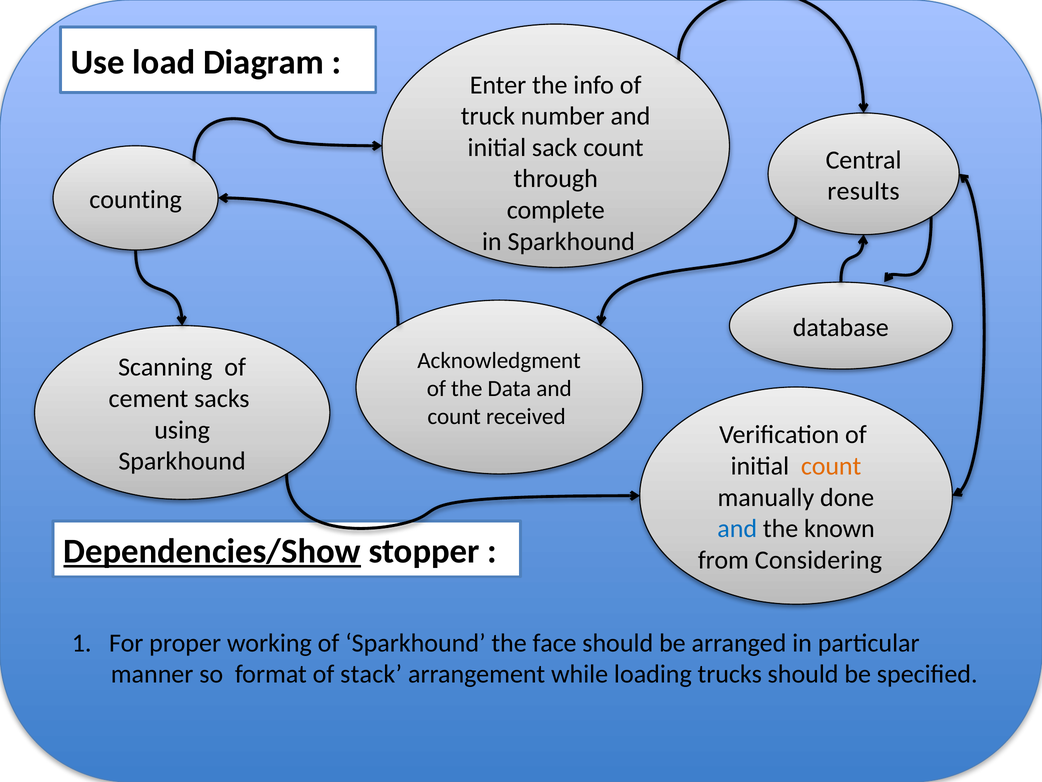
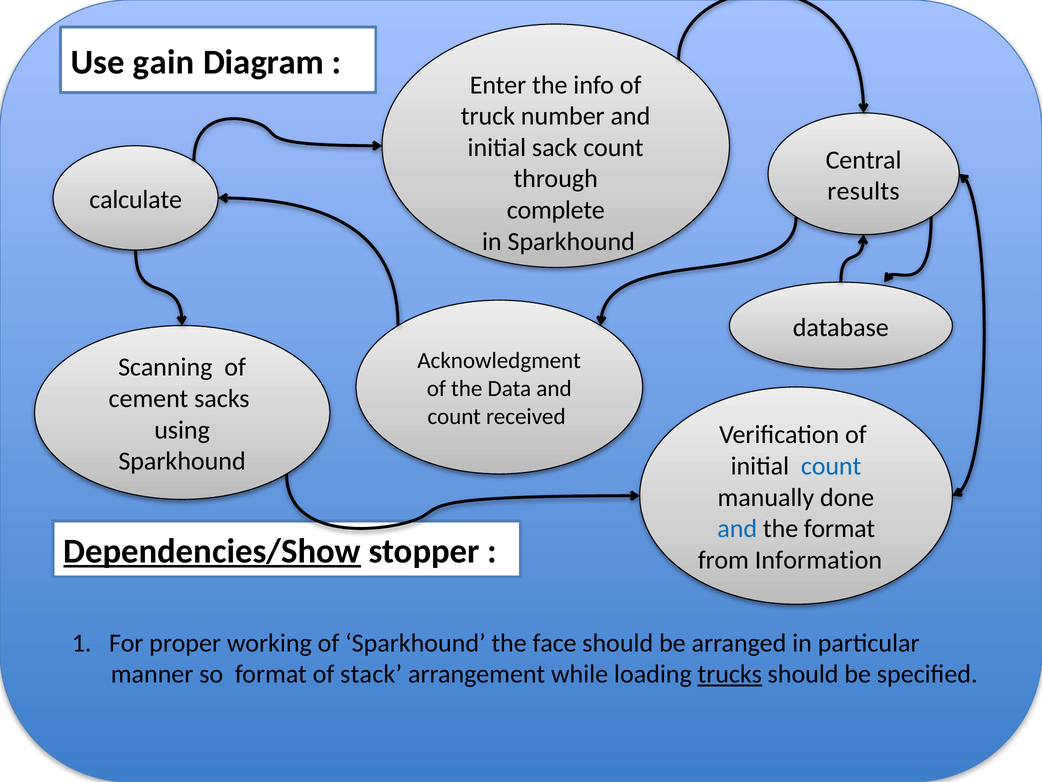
load: load -> gain
counting: counting -> calculate
count at (831, 466) colour: orange -> blue
the known: known -> format
Considering: Considering -> Information
trucks underline: none -> present
